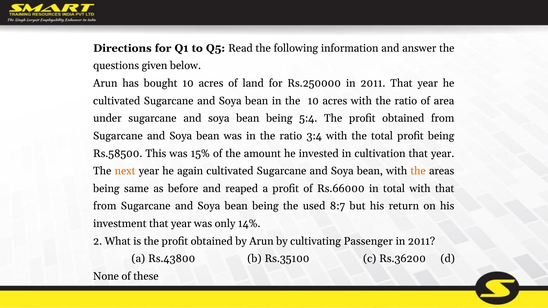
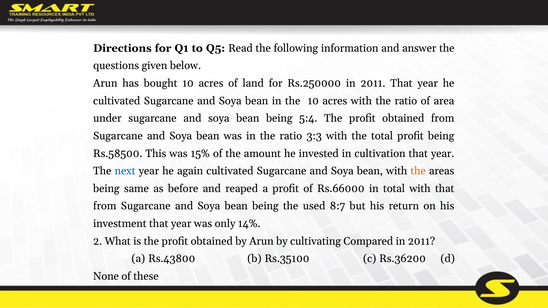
3:4: 3:4 -> 3:3
next colour: orange -> blue
Passenger: Passenger -> Compared
